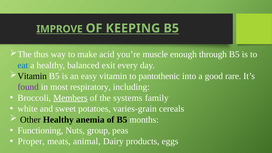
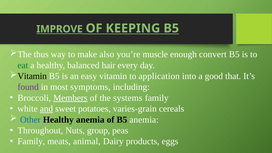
acid: acid -> also
through: through -> convert
eat colour: blue -> green
exit: exit -> hair
pantothenic: pantothenic -> application
rare: rare -> that
respiratory: respiratory -> symptoms
and underline: none -> present
Other colour: black -> blue
B5 months: months -> anemia
Functioning: Functioning -> Throughout
Proper at (31, 141): Proper -> Family
